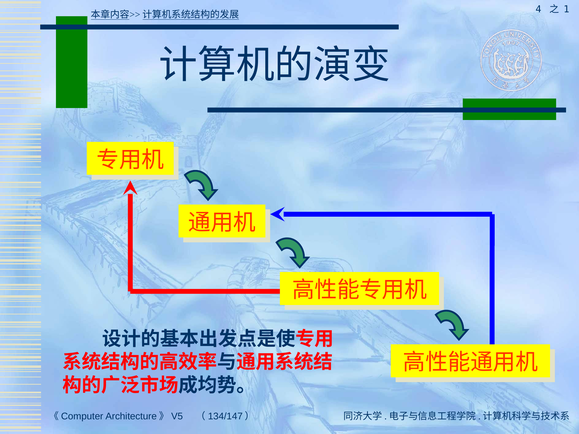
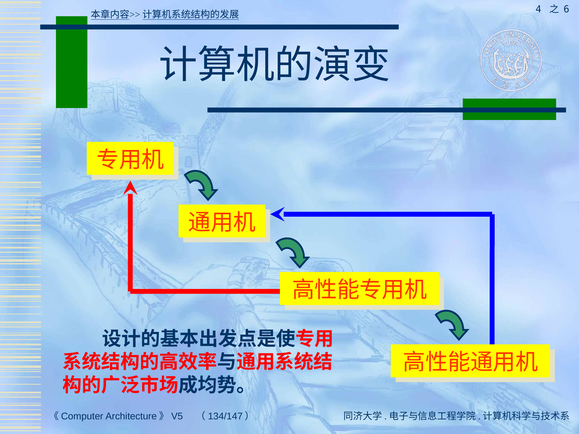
1: 1 -> 6
